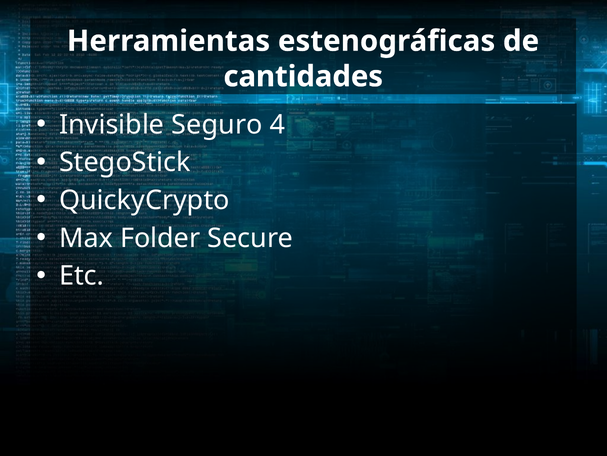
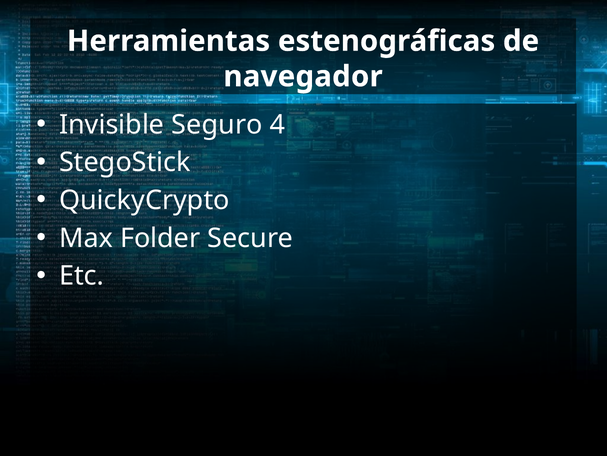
cantidades: cantidades -> navegador
